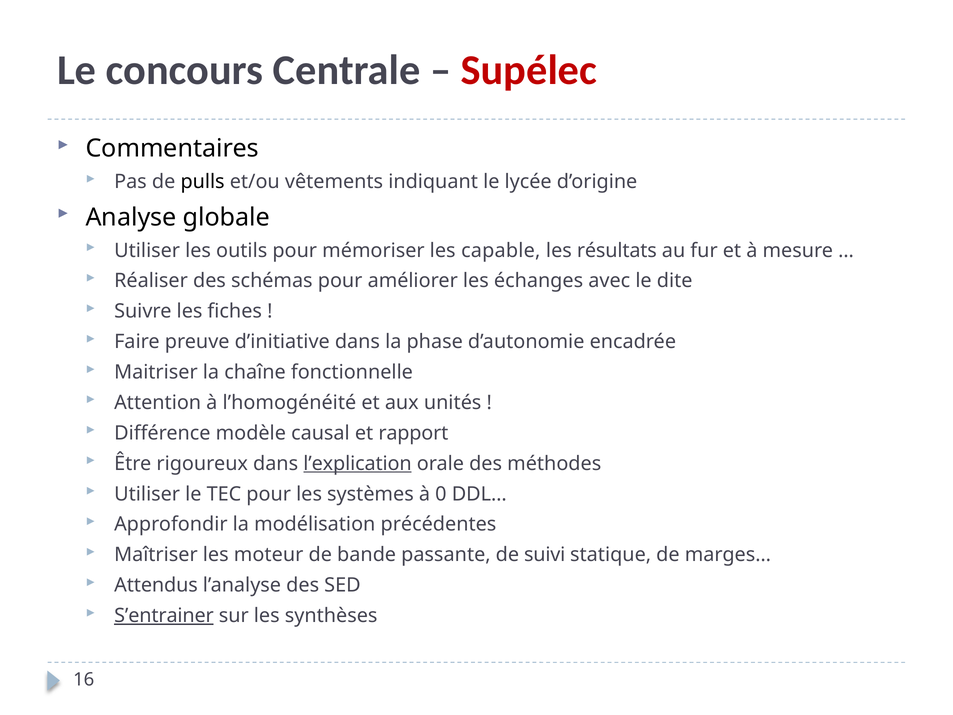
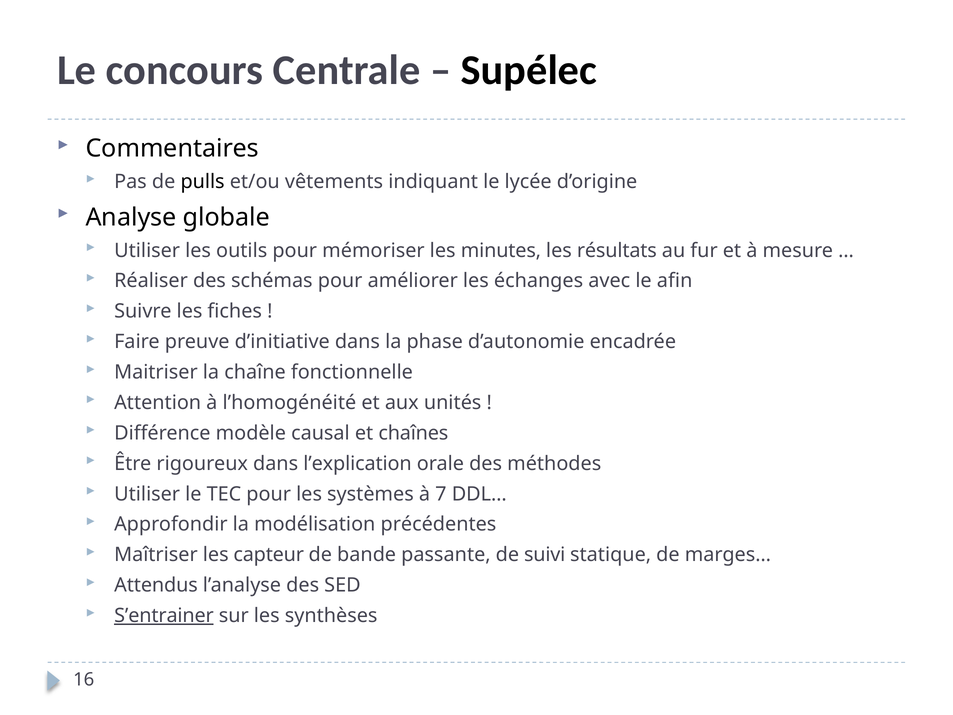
Supélec colour: red -> black
capable: capable -> minutes
dite: dite -> afin
rapport: rapport -> chaînes
l’explication underline: present -> none
0: 0 -> 7
moteur: moteur -> capteur
